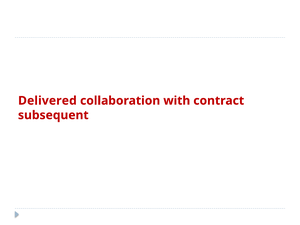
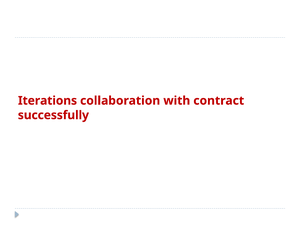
Delivered: Delivered -> Iterations
subsequent: subsequent -> successfully
